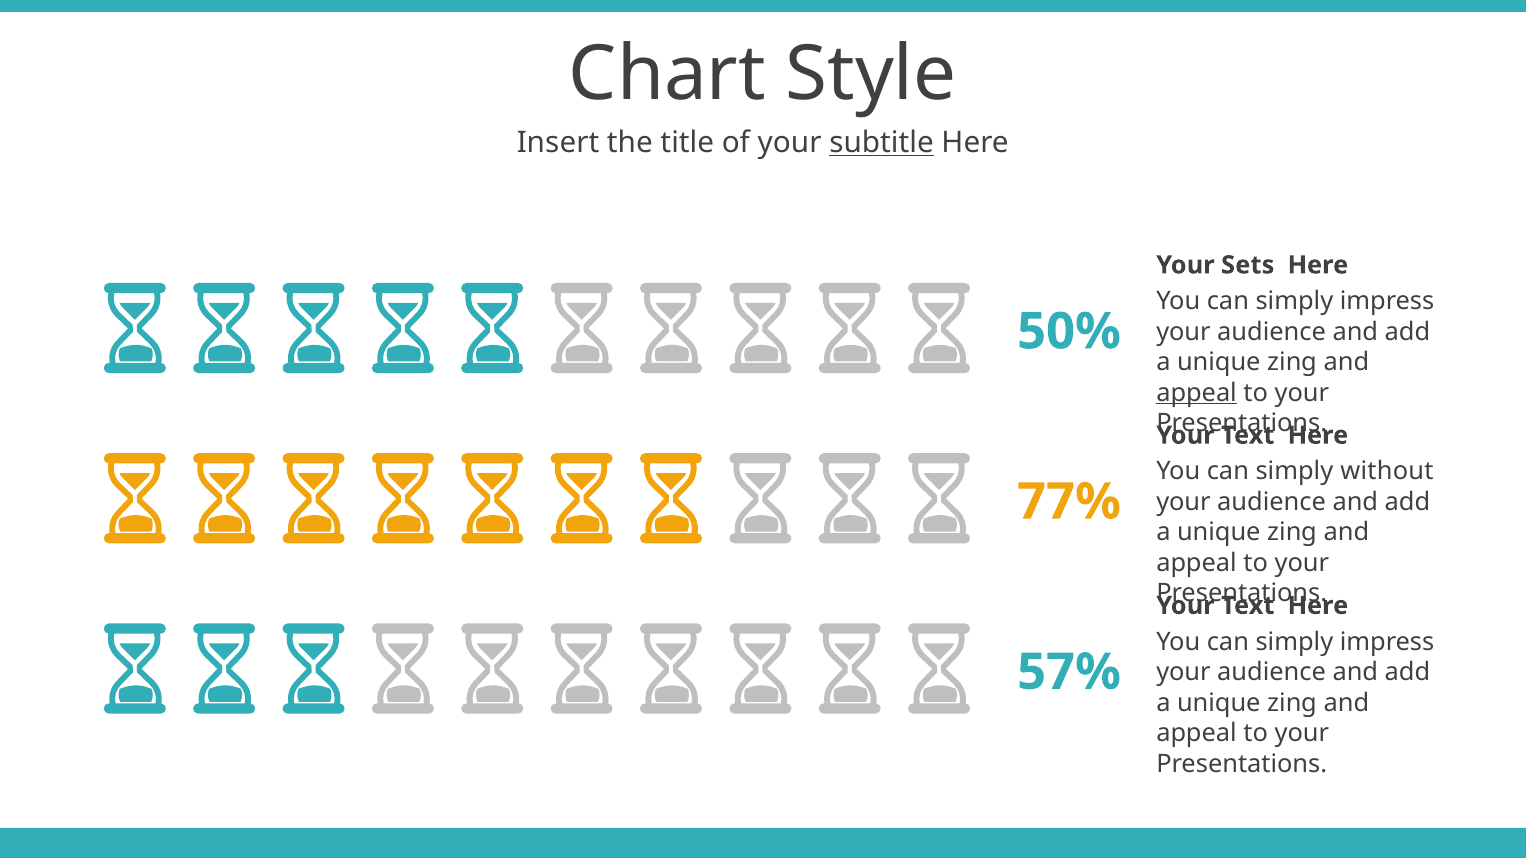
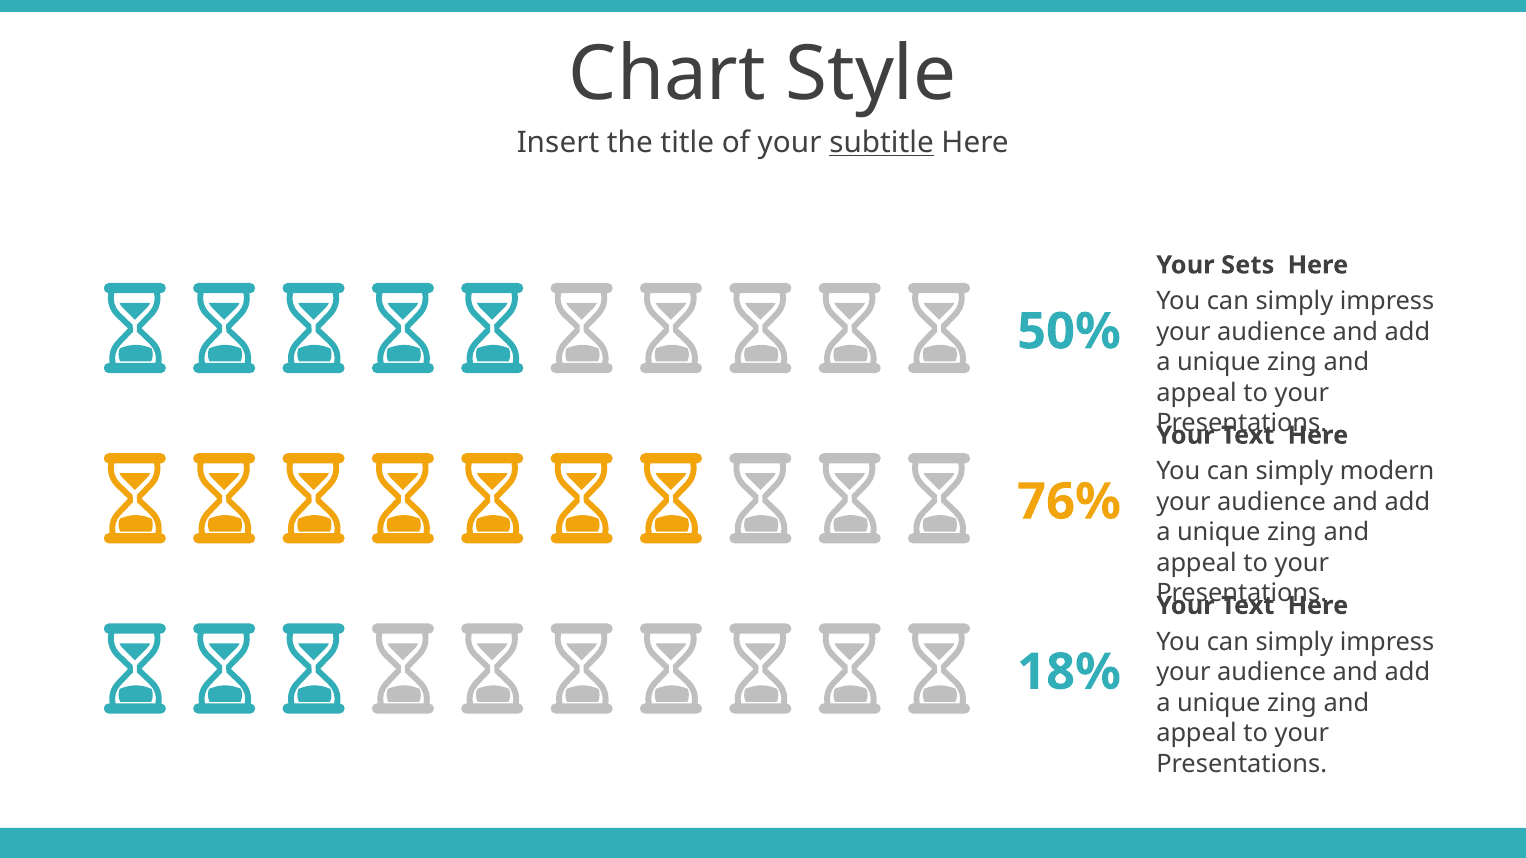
appeal at (1197, 393) underline: present -> none
without: without -> modern
77%: 77% -> 76%
57%: 57% -> 18%
